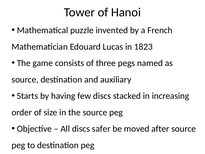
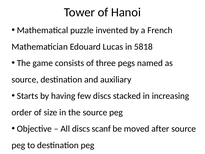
1823: 1823 -> 5818
safer: safer -> scanf
